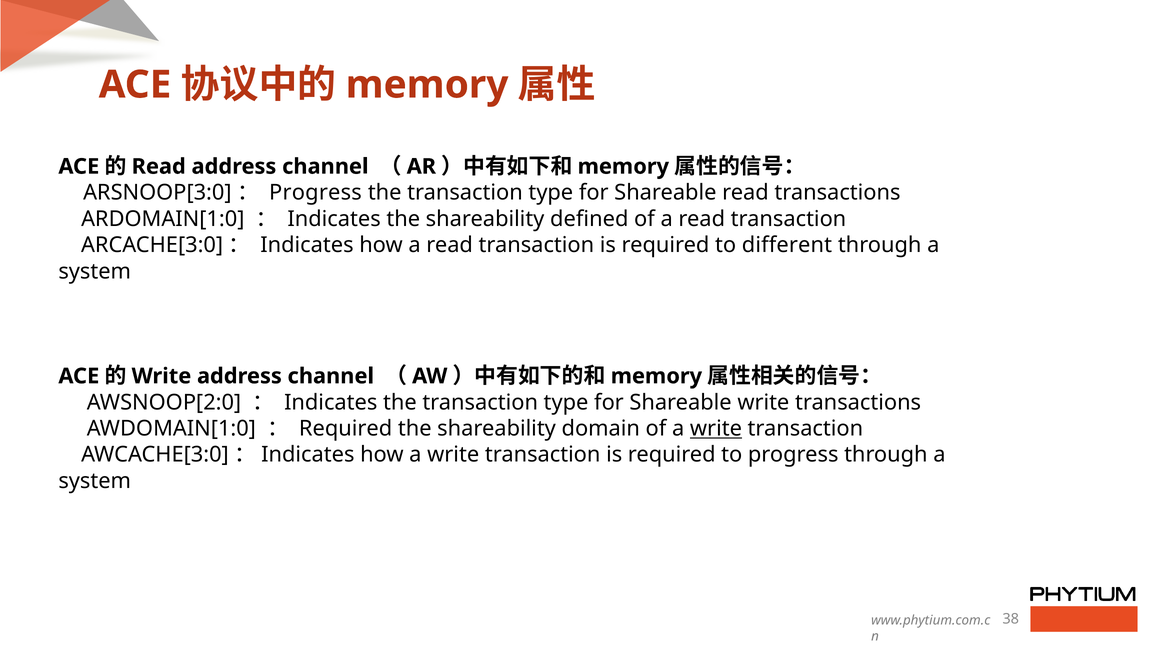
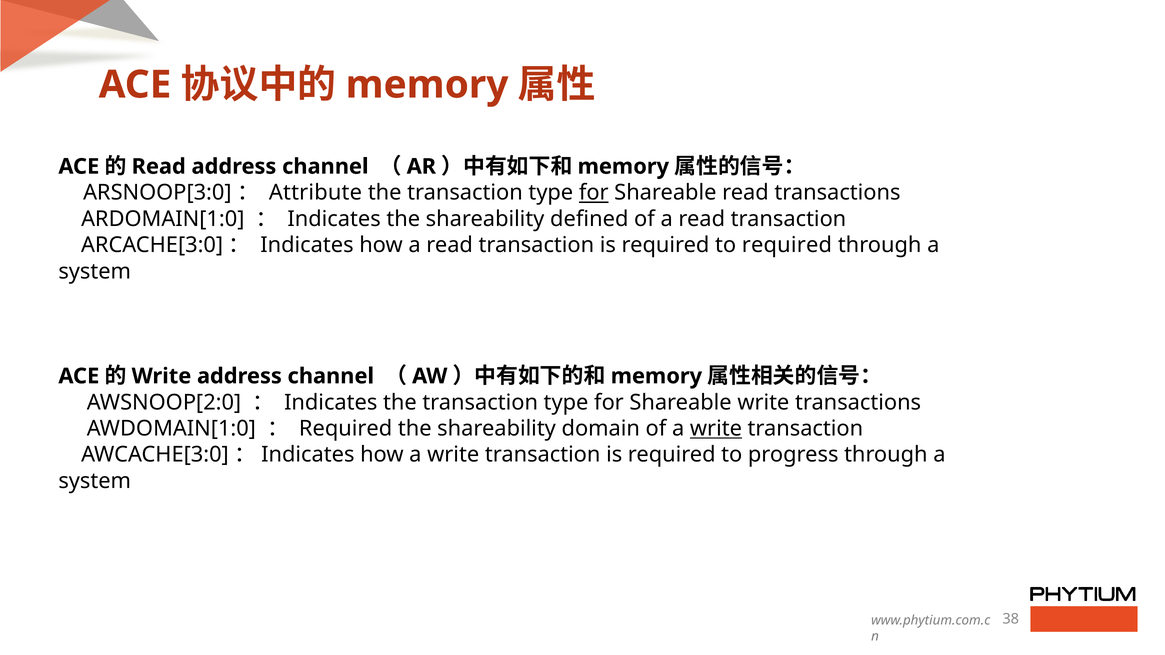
ARSNOOP[3:0]： Progress: Progress -> Attribute
for at (594, 193) underline: none -> present
to different: different -> required
